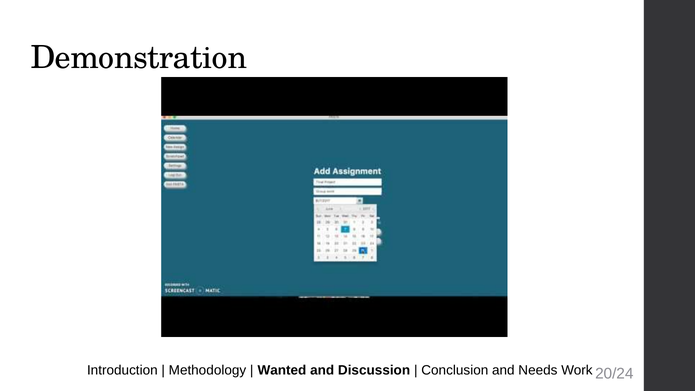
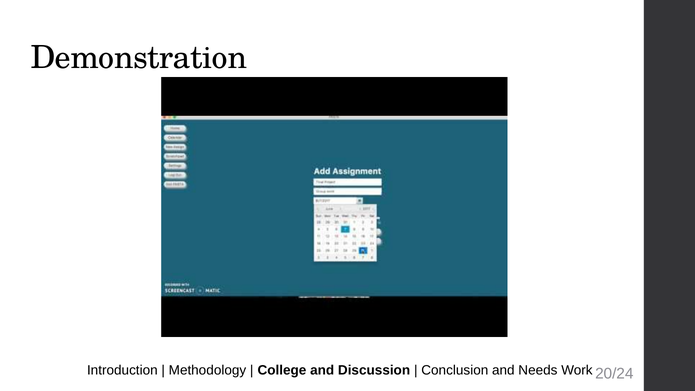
Wanted: Wanted -> College
